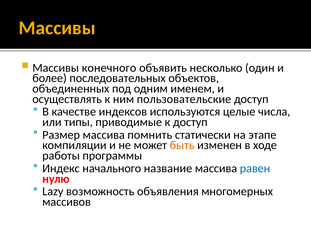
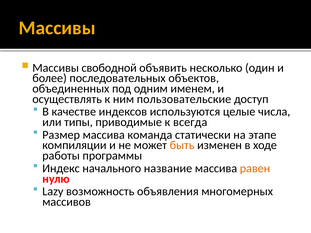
конечного: конечного -> свободной
к доступ: доступ -> всегда
помнить: помнить -> команда
равен colour: blue -> orange
